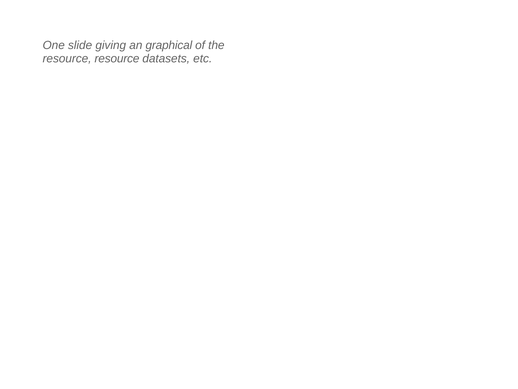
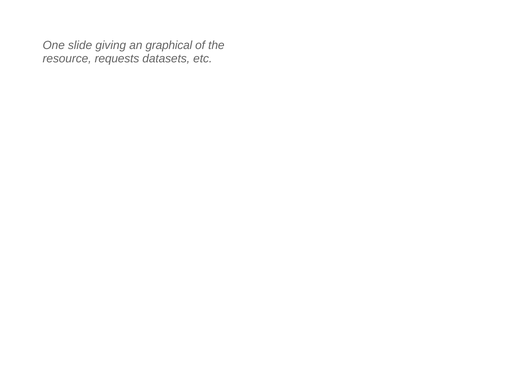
resource resource: resource -> requests
